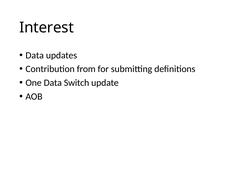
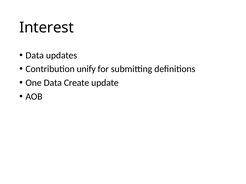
from: from -> unify
Switch: Switch -> Create
